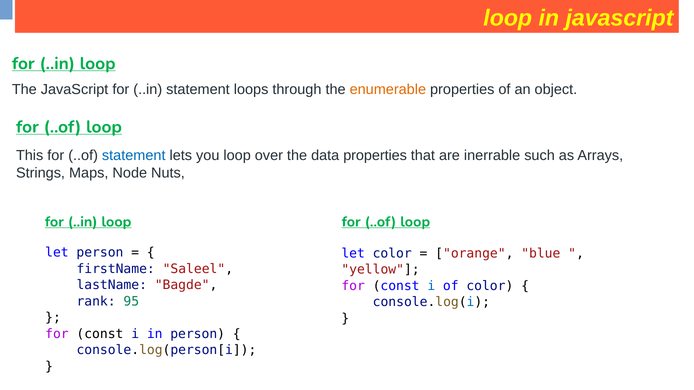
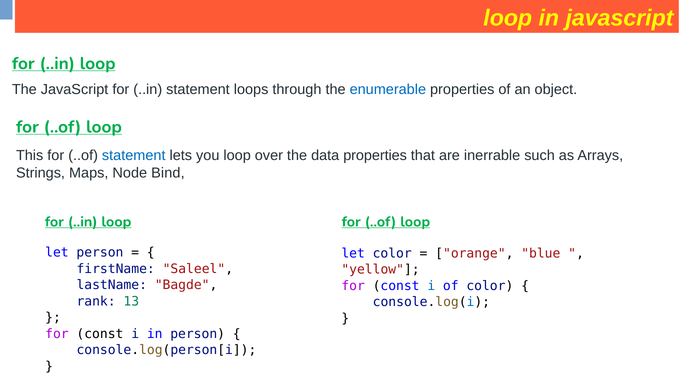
enumerable colour: orange -> blue
Nuts: Nuts -> Bind
95: 95 -> 13
